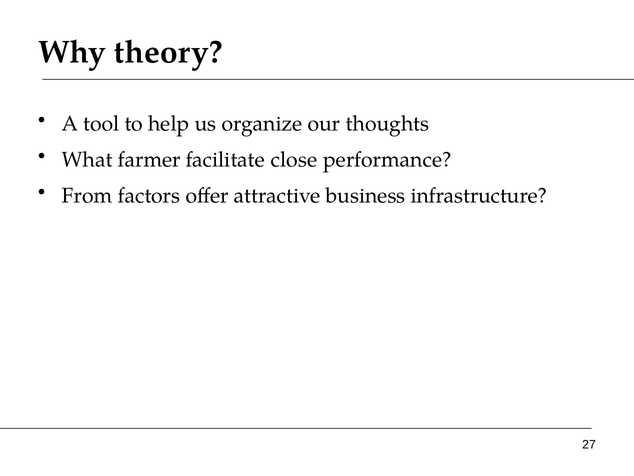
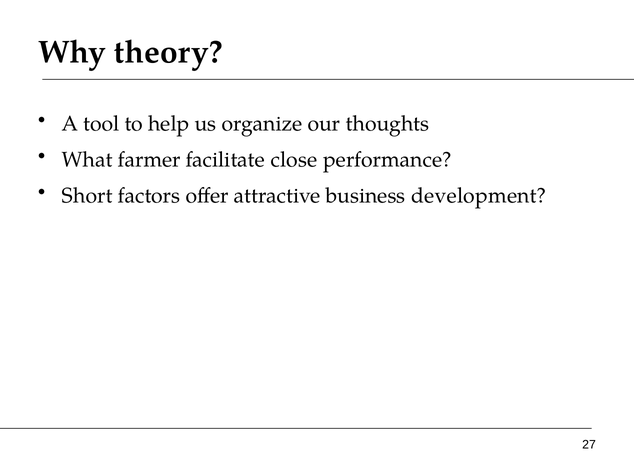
From: From -> Short
infrastructure: infrastructure -> development
